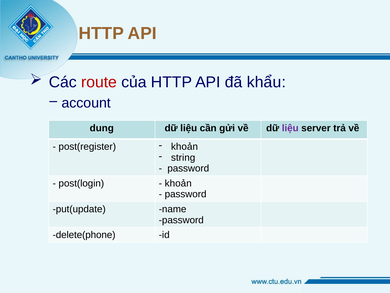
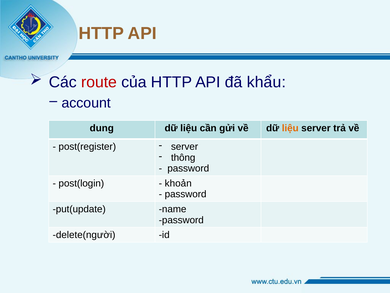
liệu at (290, 128) colour: purple -> orange
khoản at (184, 146): khoản -> server
string: string -> thông
delete(phone: delete(phone -> delete(người
